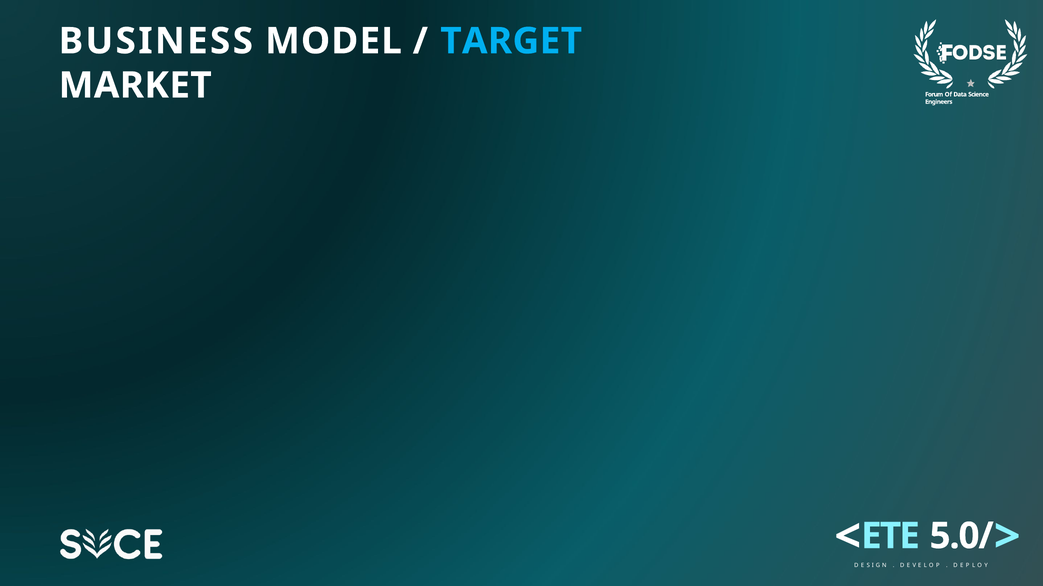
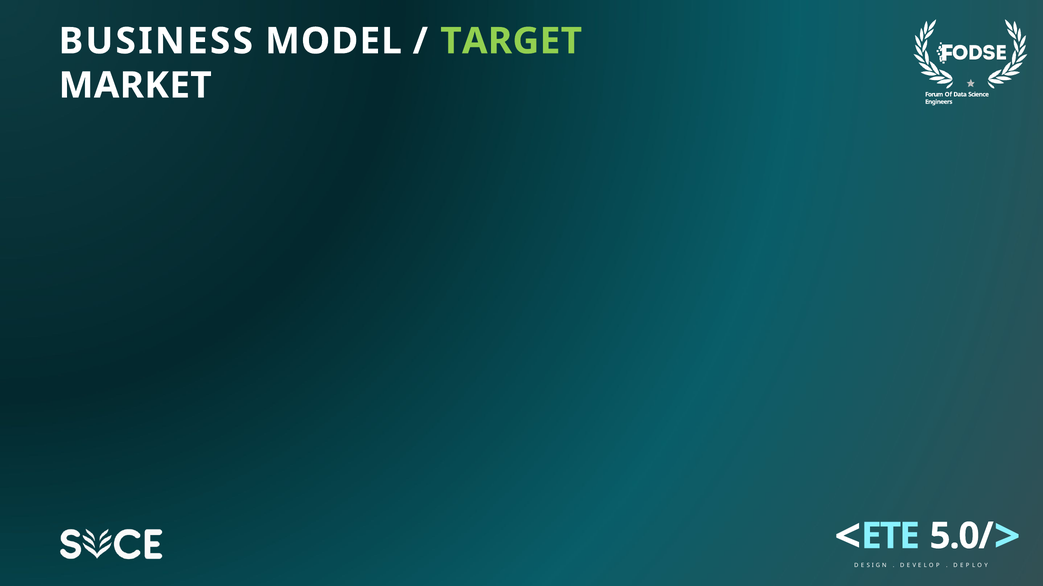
TARGET colour: light blue -> light green
